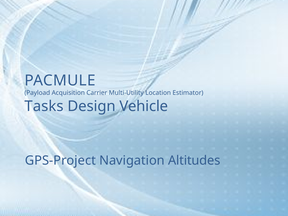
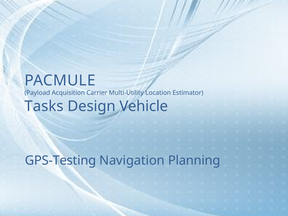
GPS-Project: GPS-Project -> GPS-Testing
Altitudes: Altitudes -> Planning
